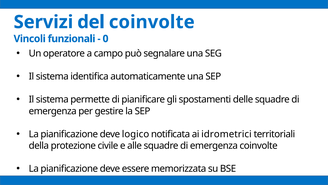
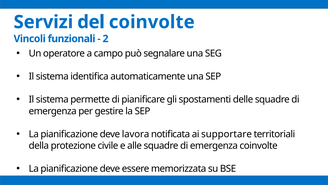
0: 0 -> 2
logico: logico -> lavora
idrometrici: idrometrici -> supportare
